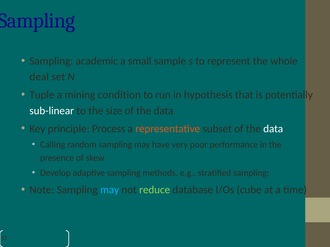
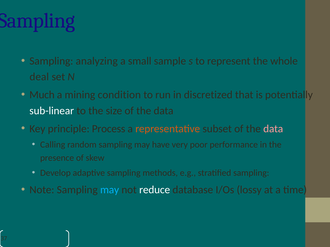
academic: academic -> analyzing
Tuple: Tuple -> Much
hypothesis: hypothesis -> discretized
data at (273, 129) colour: white -> pink
reduce colour: light green -> white
cube: cube -> lossy
